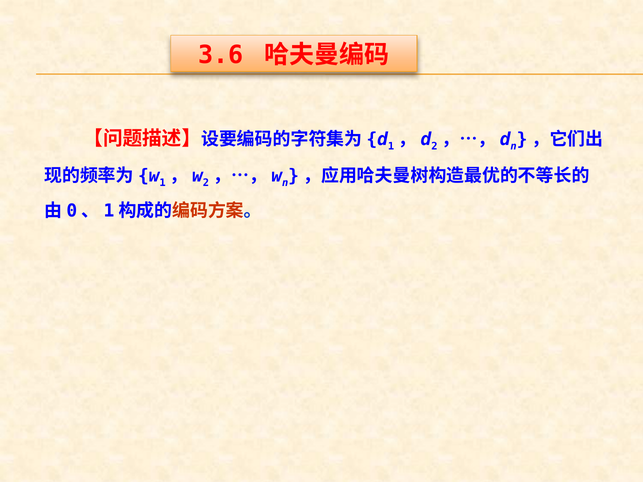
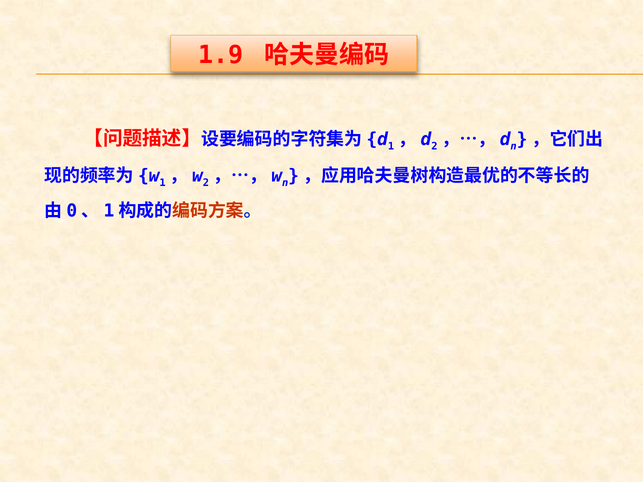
3.6: 3.6 -> 1.9
